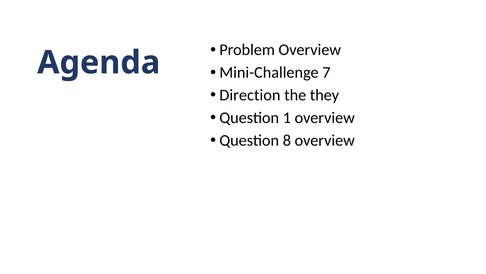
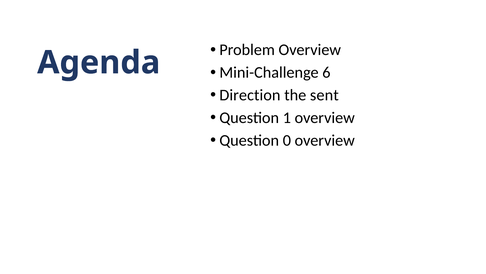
7: 7 -> 6
they: they -> sent
8: 8 -> 0
